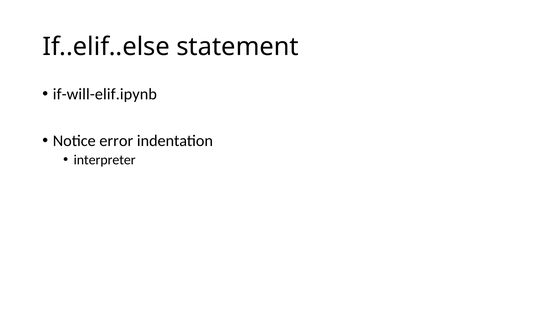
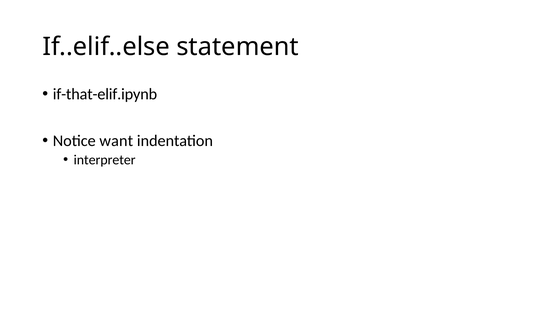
if-will-elif.ipynb: if-will-elif.ipynb -> if-that-elif.ipynb
error: error -> want
